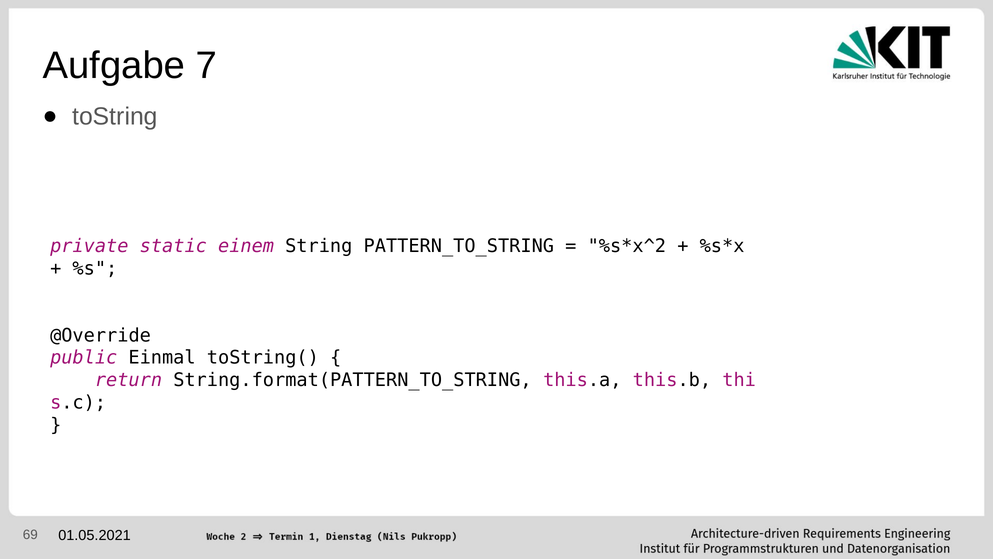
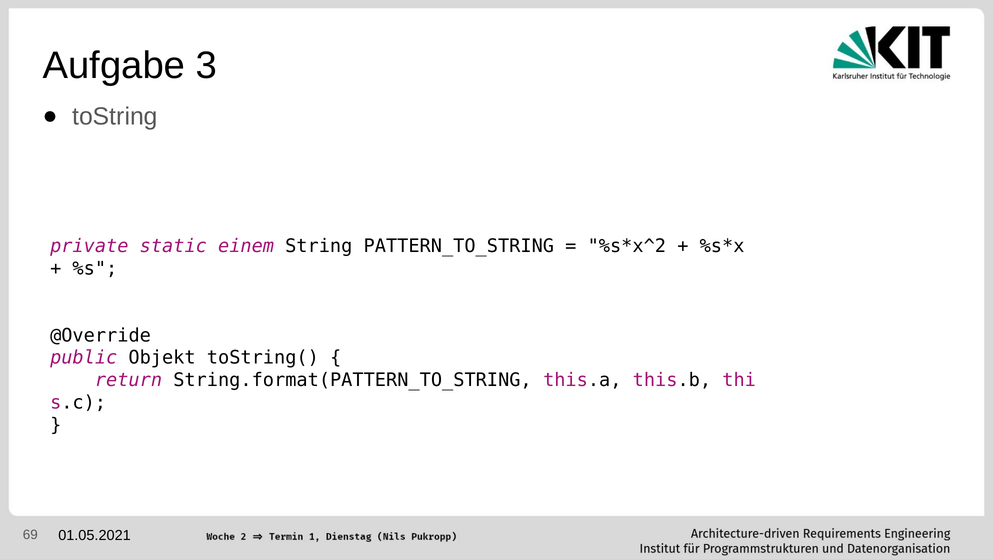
7: 7 -> 3
Einmal: Einmal -> Objekt
